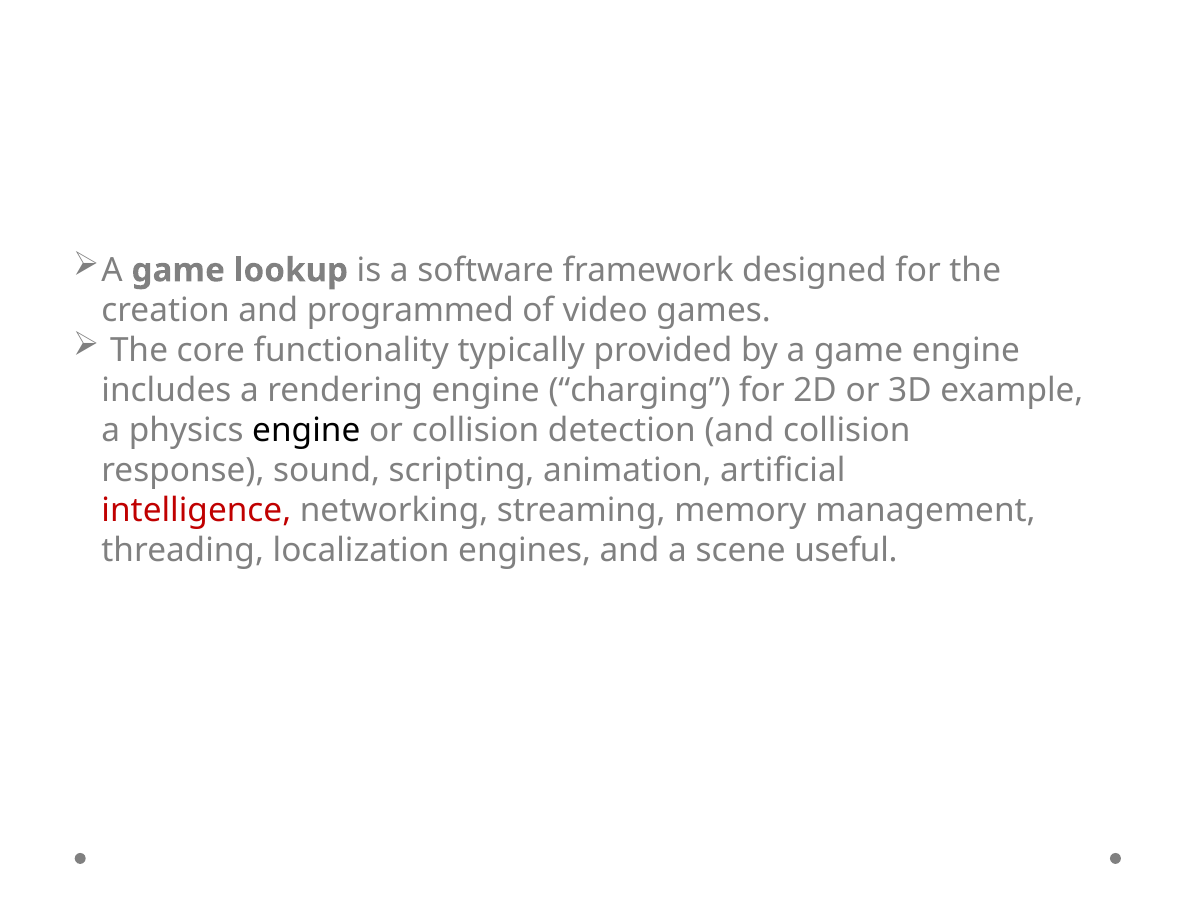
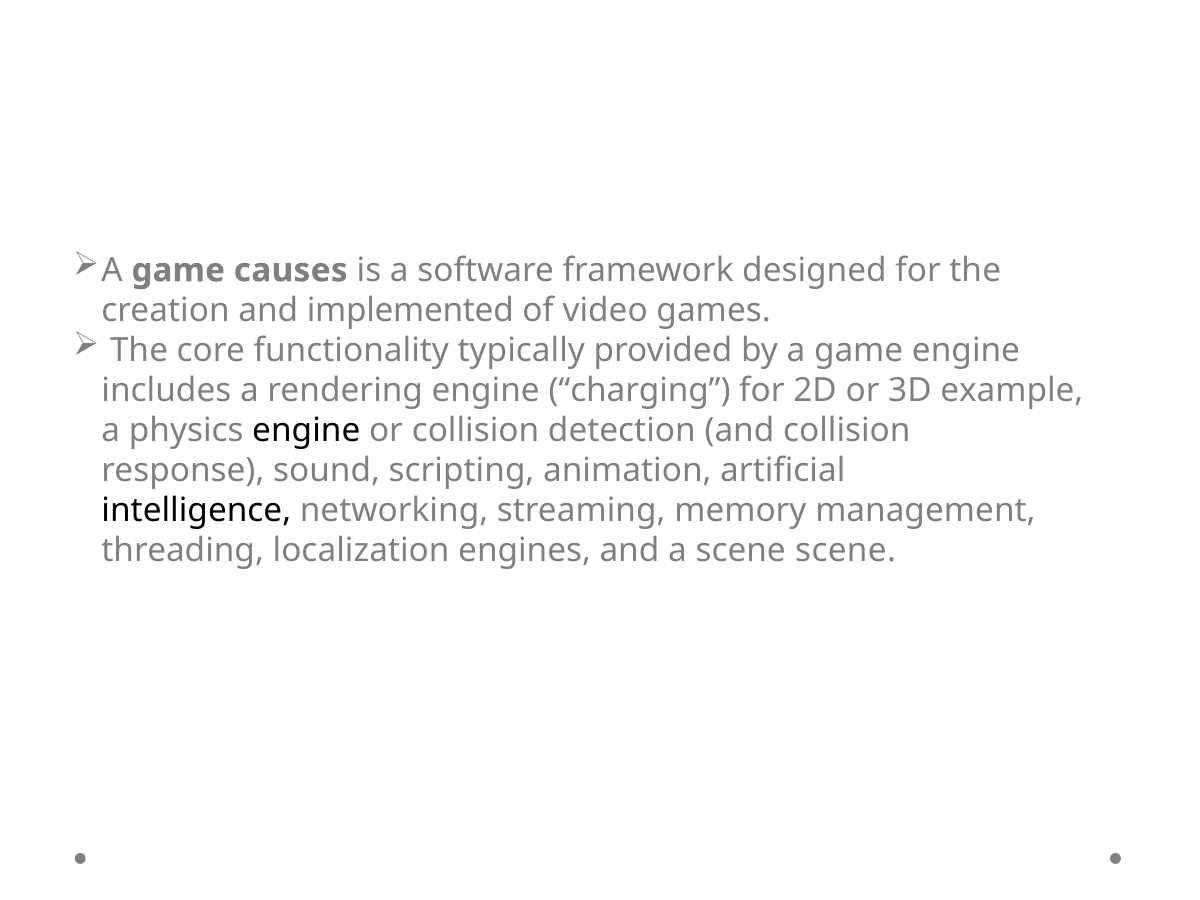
lookup: lookup -> causes
programmed: programmed -> implemented
intelligence colour: red -> black
scene useful: useful -> scene
